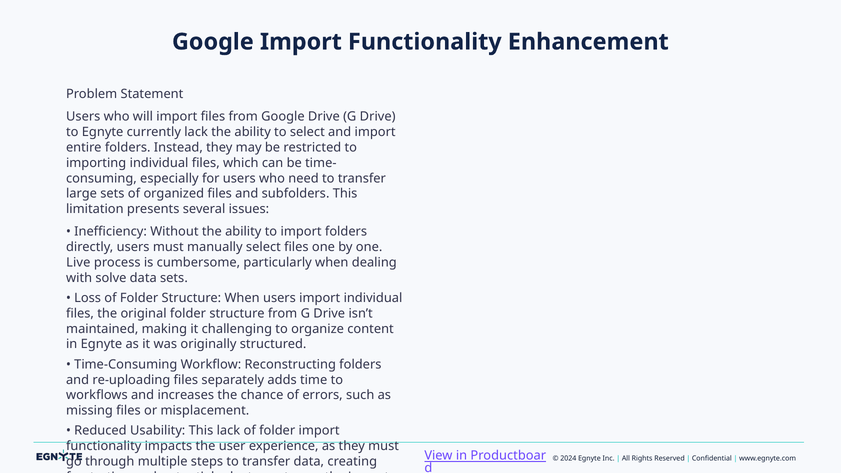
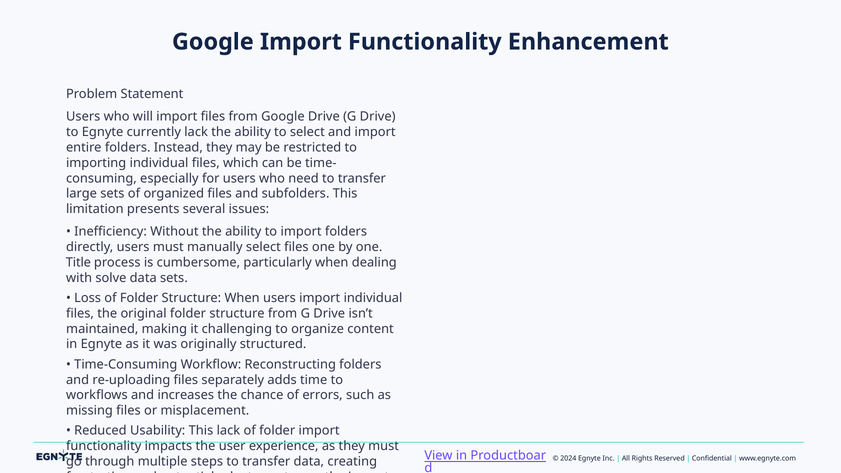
Live: Live -> Title
